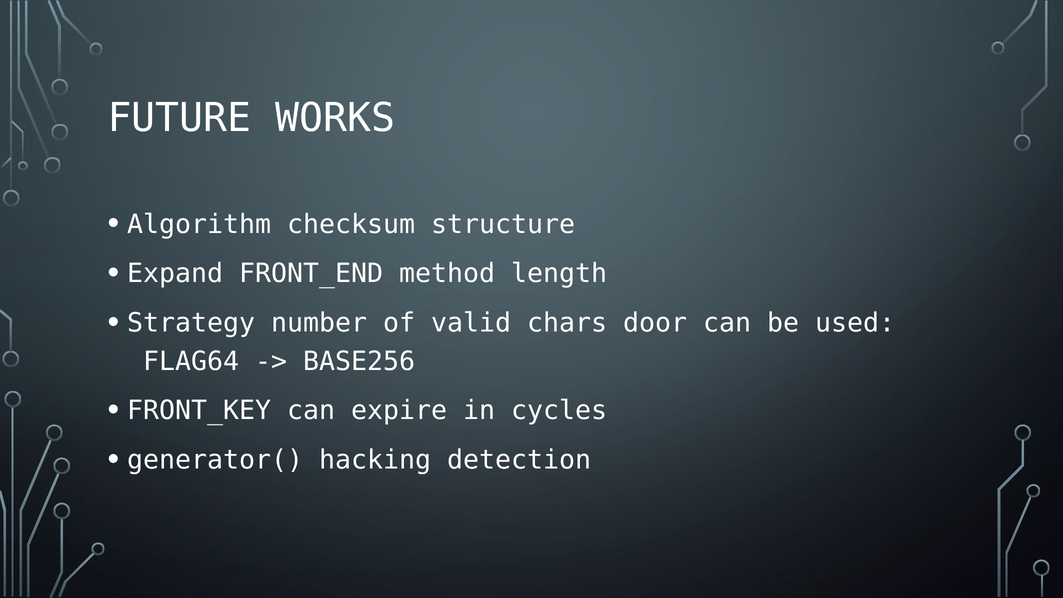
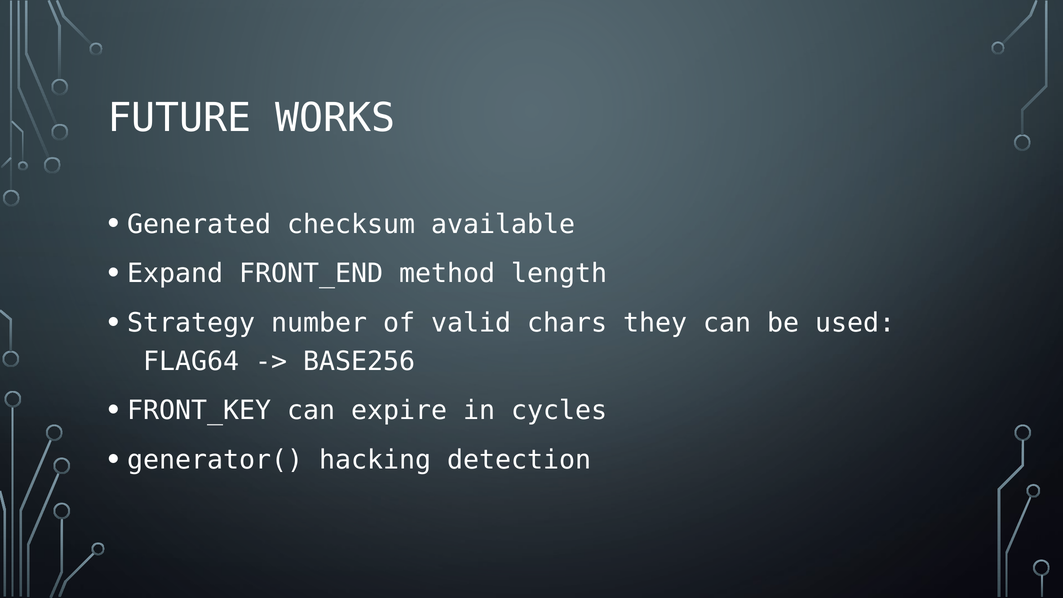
Algorithm: Algorithm -> Generated
structure: structure -> available
door: door -> they
